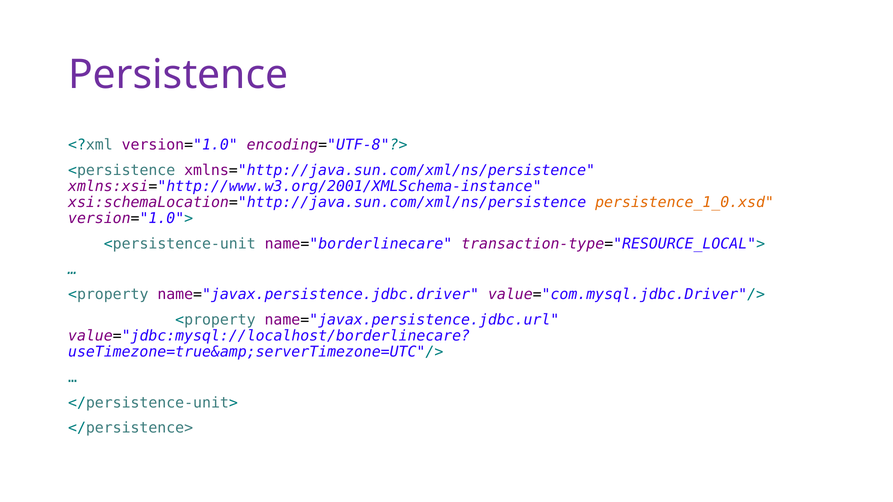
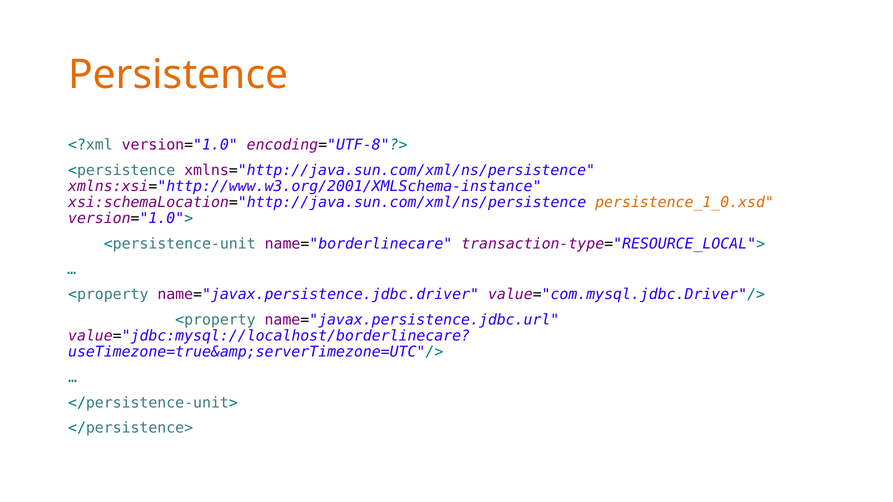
Persistence colour: purple -> orange
